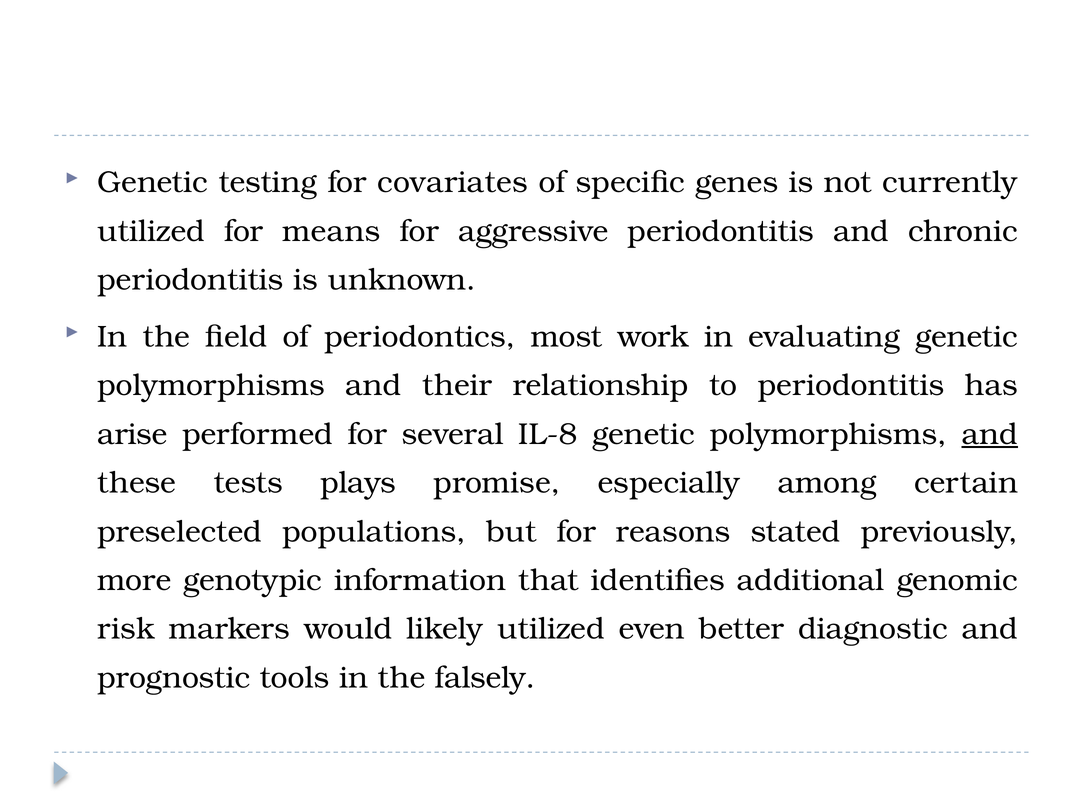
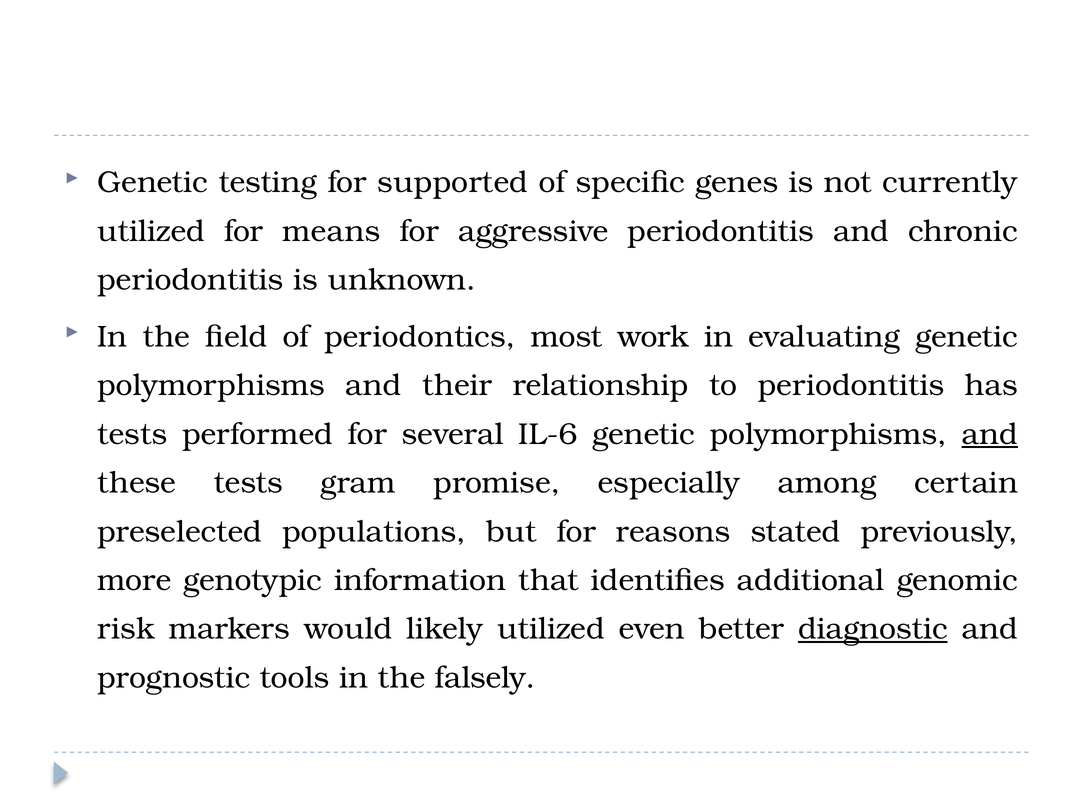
covariates: covariates -> supported
arise at (132, 434): arise -> tests
IL‑8: IL‑8 -> IL‑6
plays: plays -> gram
diagnostic underline: none -> present
